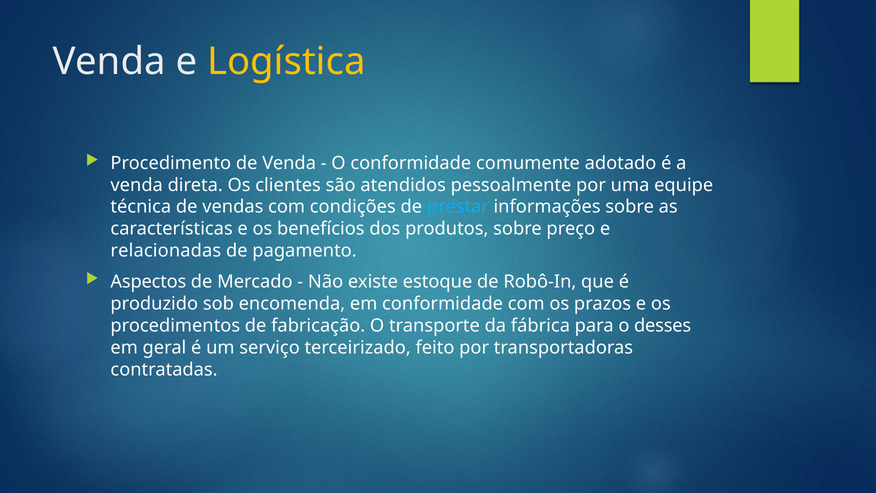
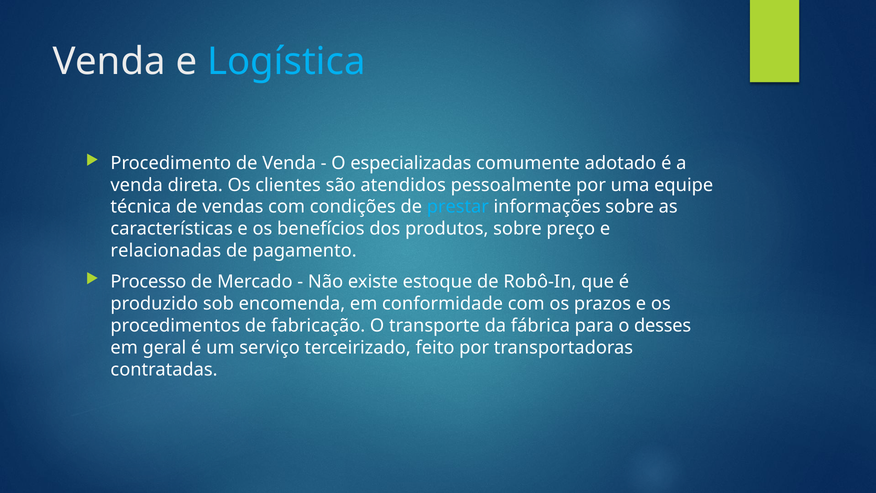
Logística colour: yellow -> light blue
O conformidade: conformidade -> especializadas
Aspectos: Aspectos -> Processo
